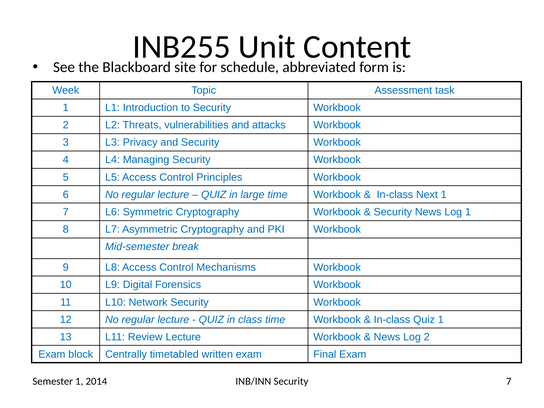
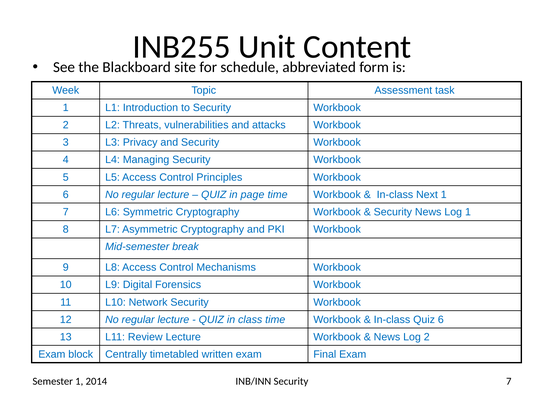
large: large -> page
Quiz 1: 1 -> 6
